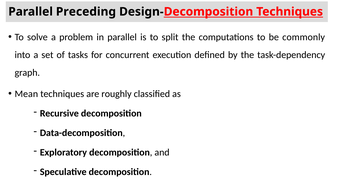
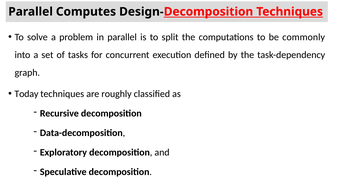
Preceding: Preceding -> Computes
Mean: Mean -> Today
